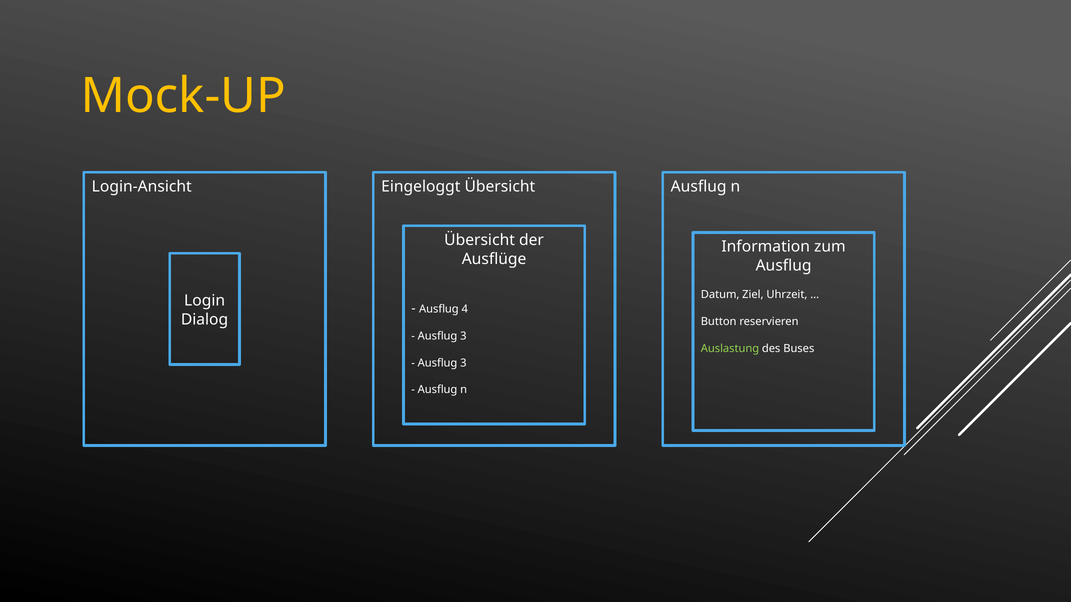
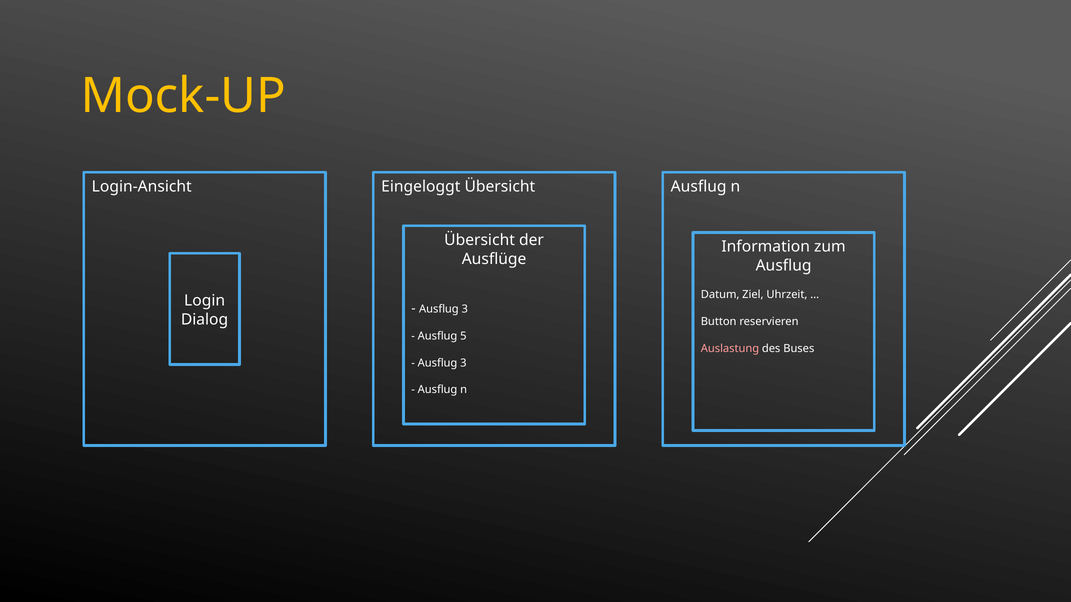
4 at (465, 309): 4 -> 3
3 at (463, 336): 3 -> 5
Auslastung colour: light green -> pink
